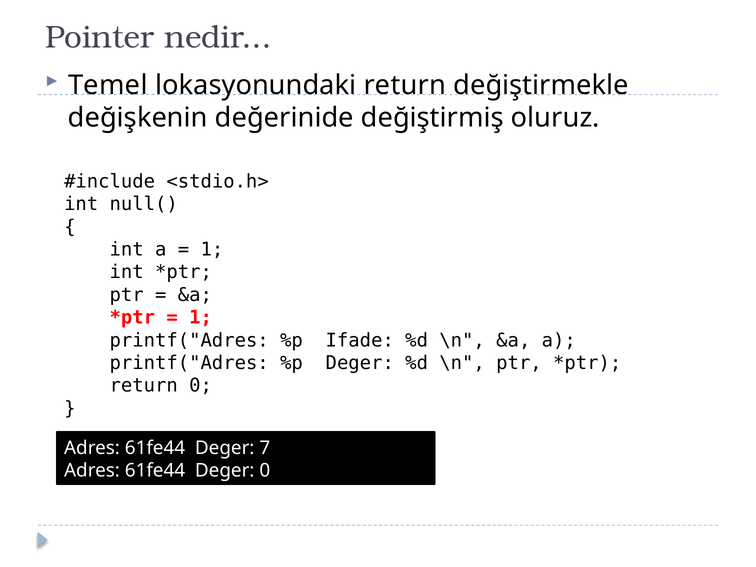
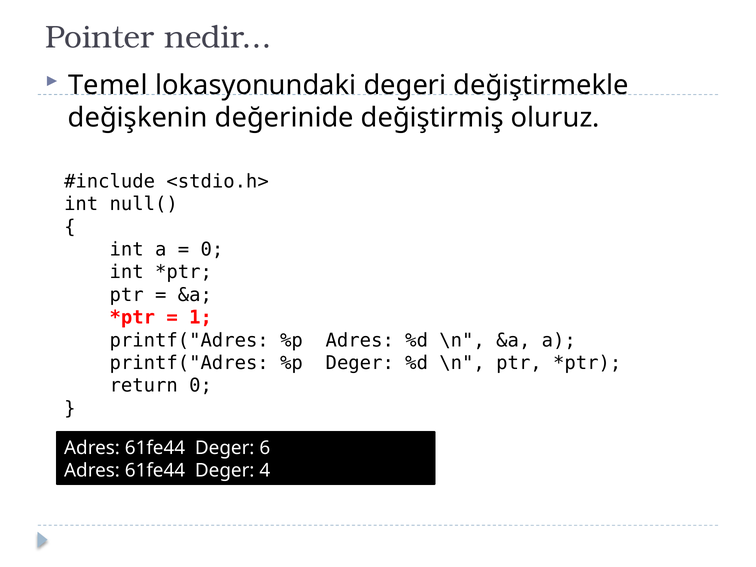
lokasyonundaki return: return -> degeri
1 at (212, 250): 1 -> 0
%p Ifade: Ifade -> Adres
7: 7 -> 6
Deger 0: 0 -> 4
